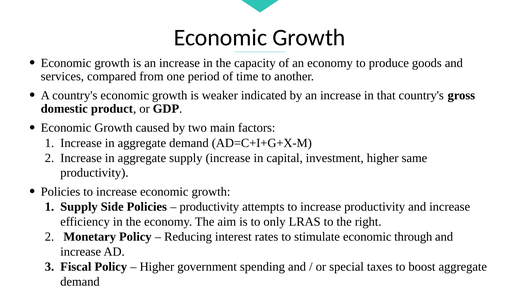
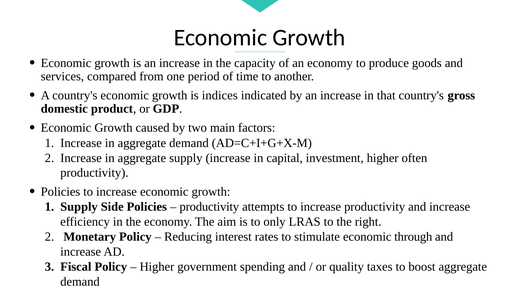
weaker: weaker -> indices
same: same -> often
special: special -> quality
